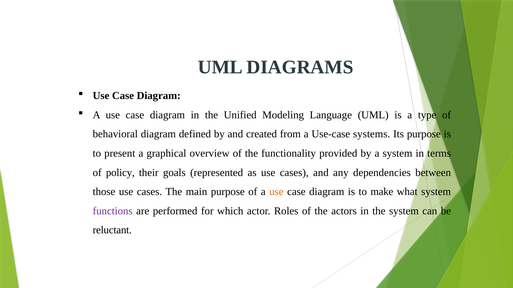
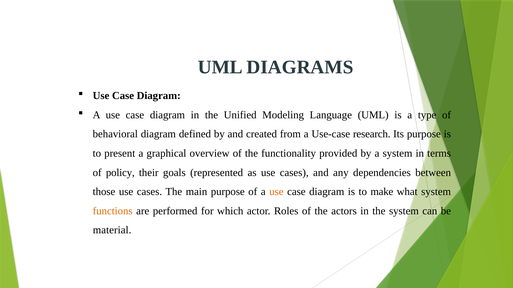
systems: systems -> research
functions colour: purple -> orange
reluctant: reluctant -> material
